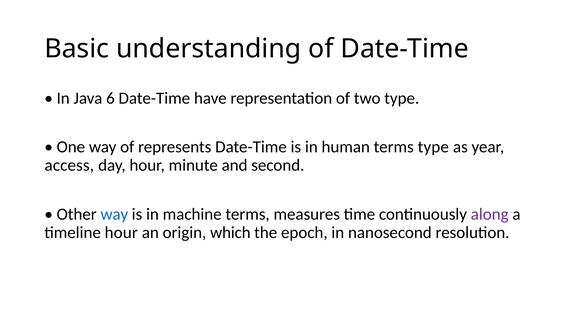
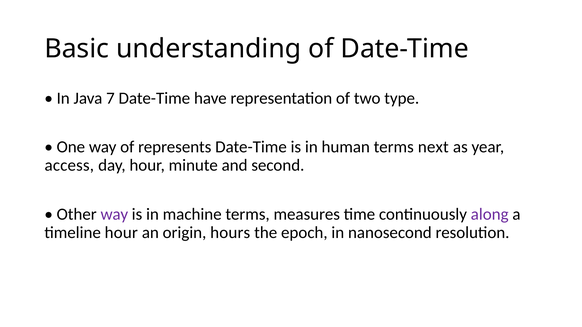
6: 6 -> 7
terms type: type -> next
way at (114, 214) colour: blue -> purple
which: which -> hours
